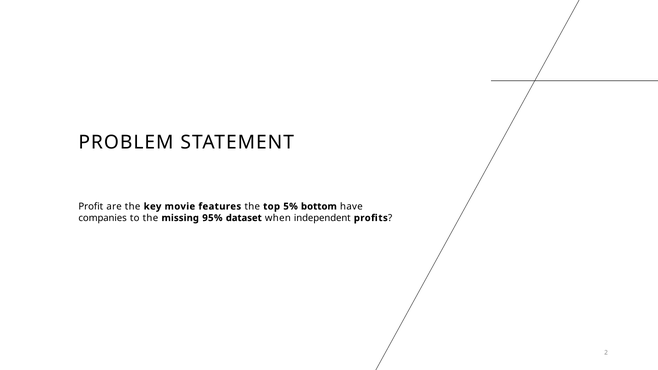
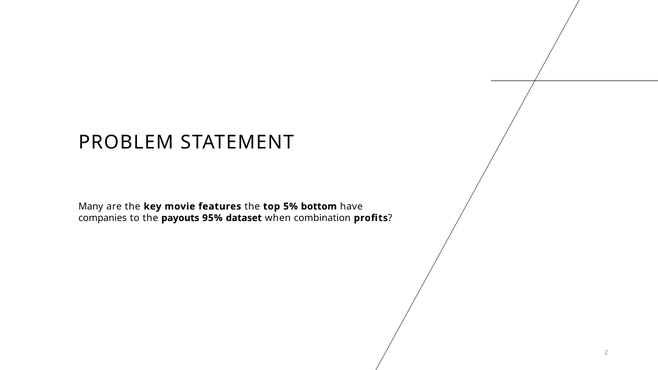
Profit: Profit -> Many
missing: missing -> payouts
independent: independent -> combination
